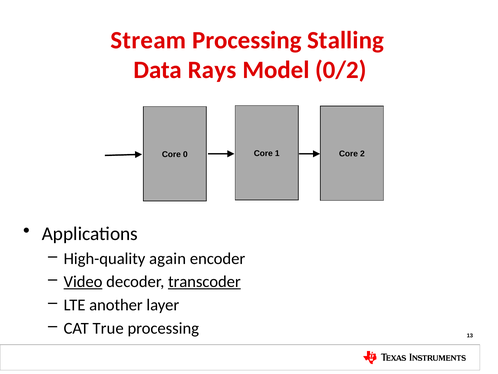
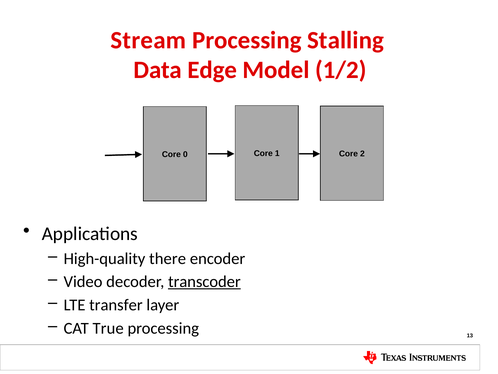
Rays: Rays -> Edge
0/2: 0/2 -> 1/2
again: again -> there
Video underline: present -> none
another: another -> transfer
